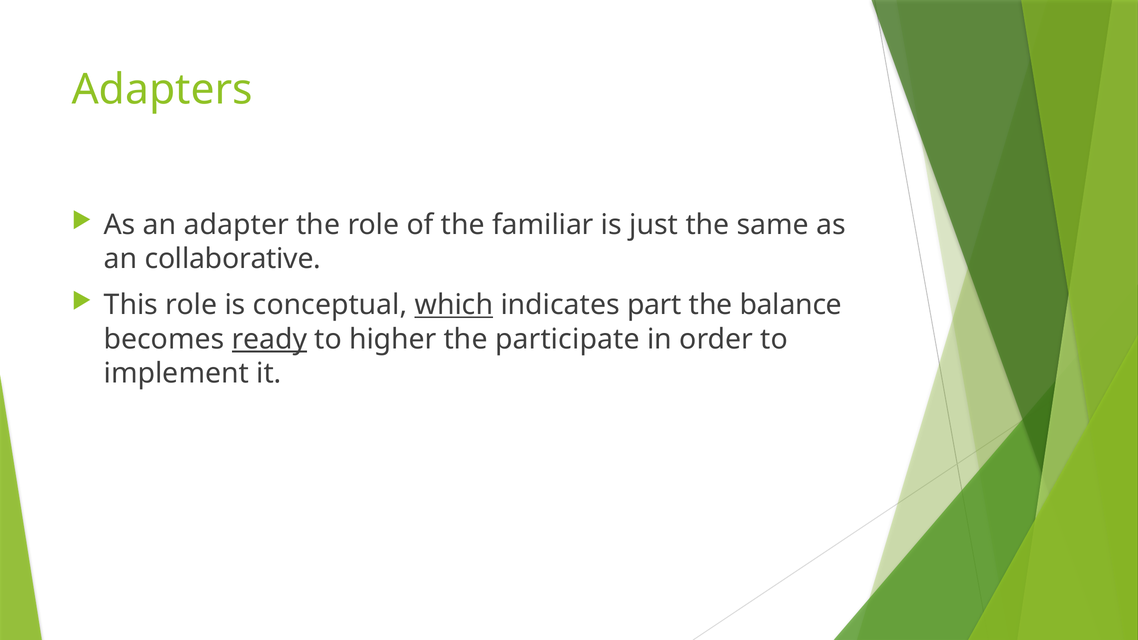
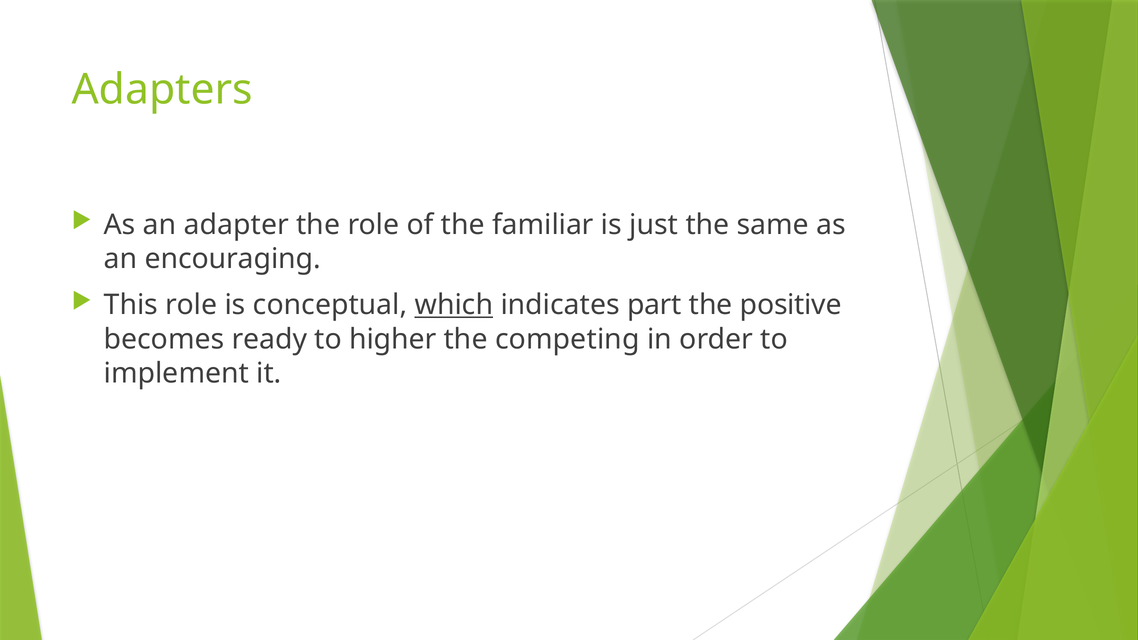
collaborative: collaborative -> encouraging
balance: balance -> positive
ready underline: present -> none
participate: participate -> competing
